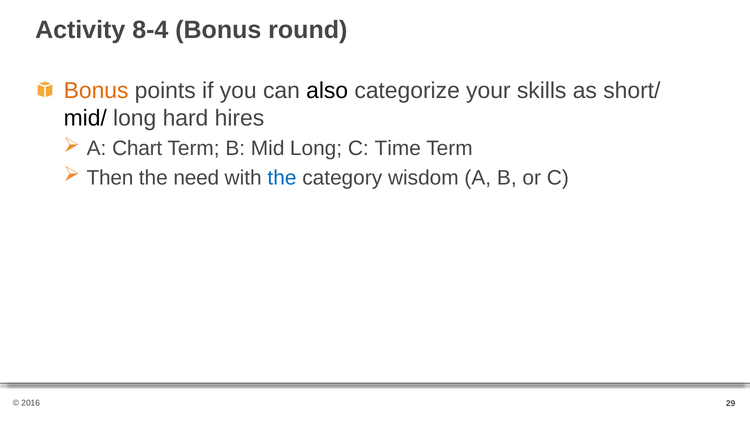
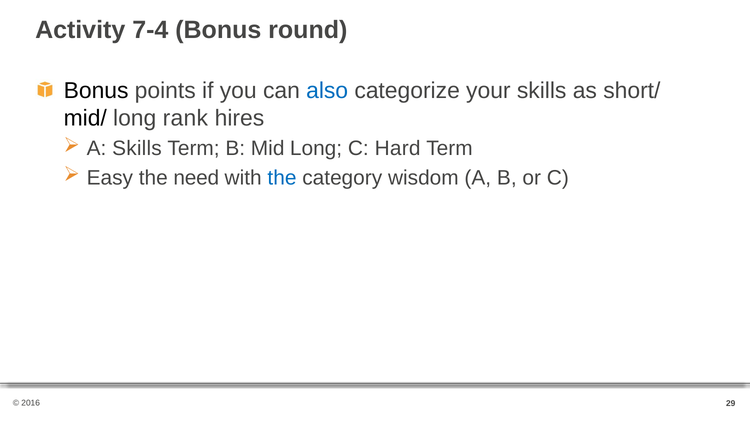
8-4: 8-4 -> 7-4
Bonus at (96, 91) colour: orange -> black
also colour: black -> blue
hard: hard -> rank
A Chart: Chart -> Skills
Time: Time -> Hard
Then: Then -> Easy
